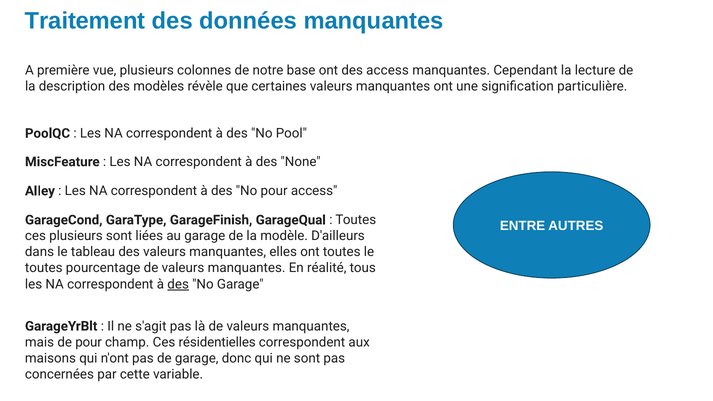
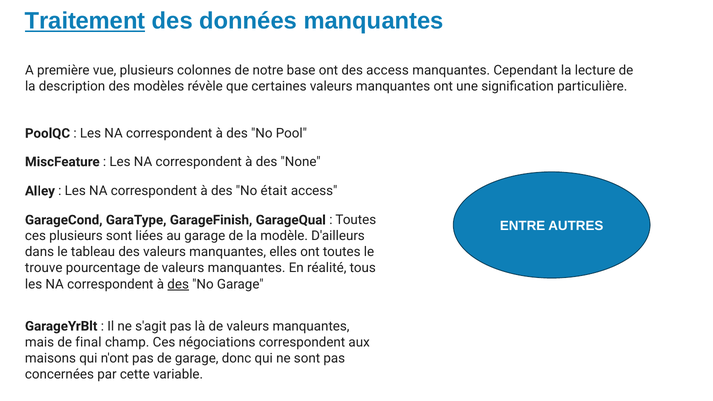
Traitement underline: none -> present
No pour: pour -> était
toutes at (44, 268): toutes -> trouve
de pour: pour -> final
résidentielles: résidentielles -> négociations
